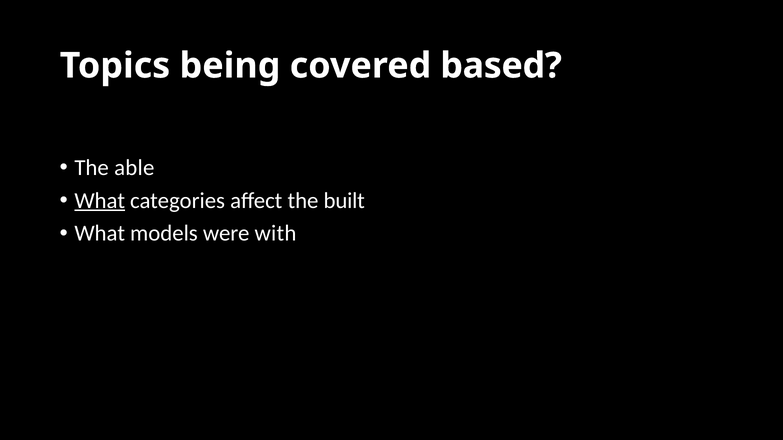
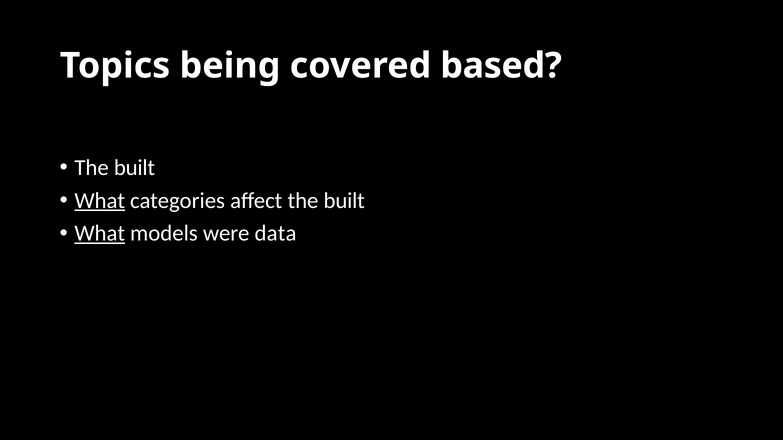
able at (134, 168): able -> built
What at (100, 234) underline: none -> present
with: with -> data
